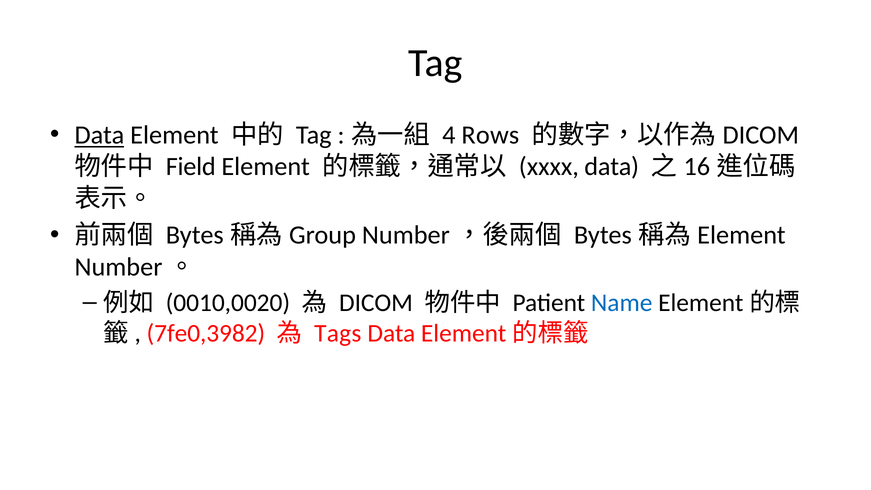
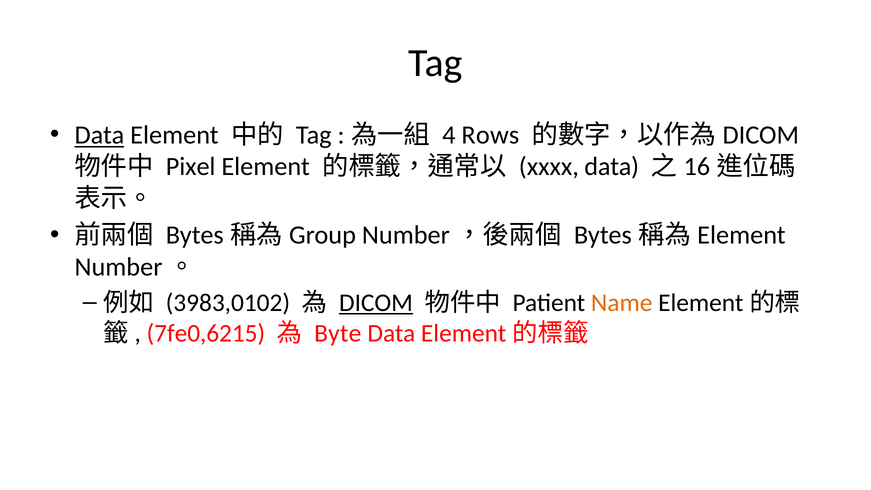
Field: Field -> Pixel
0010,0020: 0010,0020 -> 3983,0102
DICOM underline: none -> present
Name colour: blue -> orange
7fe0,3982: 7fe0,3982 -> 7fe0,6215
Tags: Tags -> Byte
